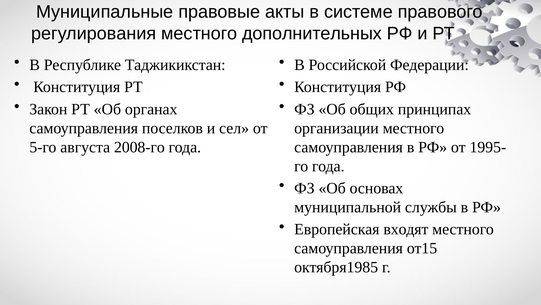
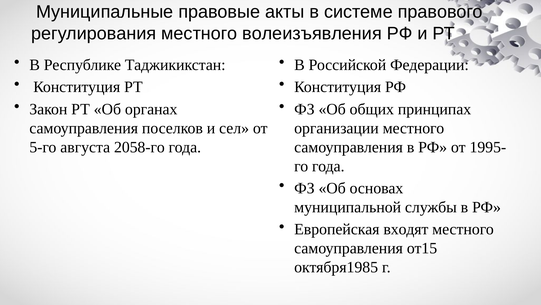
дополнительных: дополнительных -> волеизъявления
2008-го: 2008-го -> 2058-го
